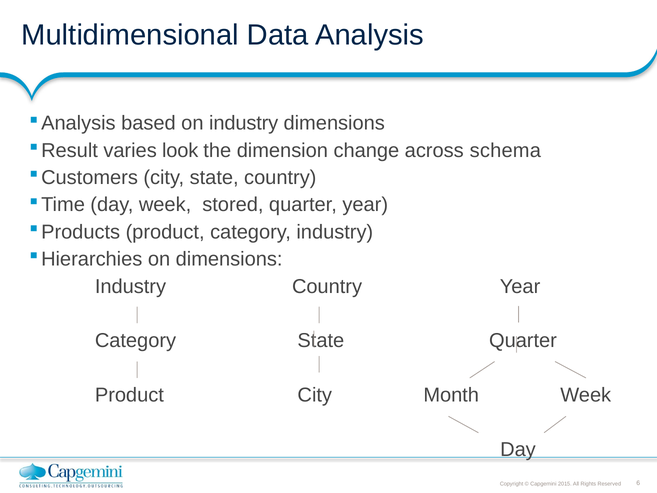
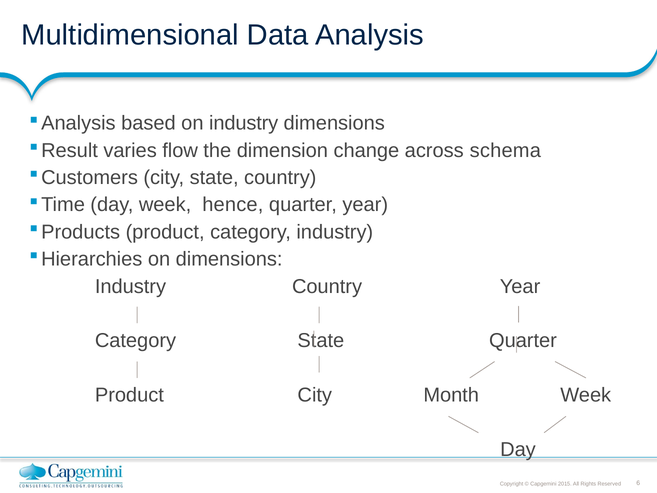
look: look -> flow
stored: stored -> hence
